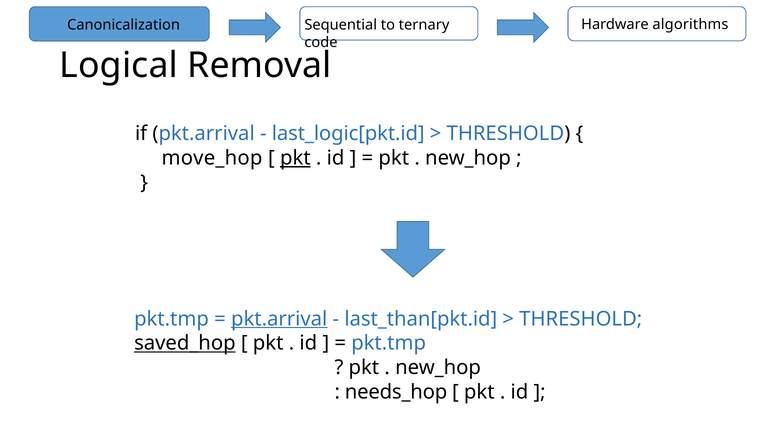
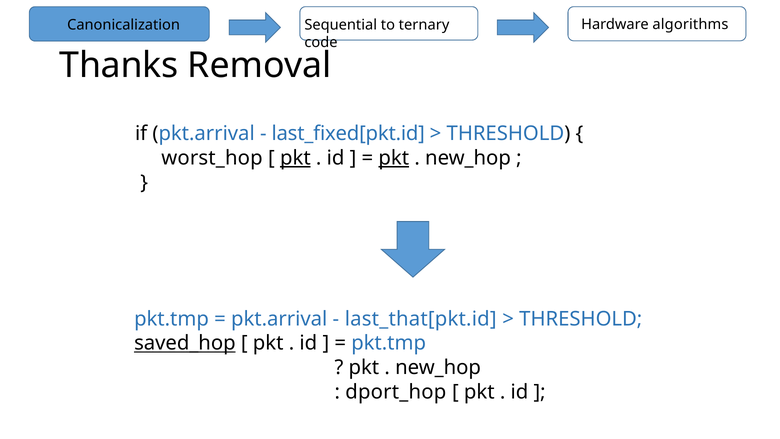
Logical: Logical -> Thanks
last_logic[pkt.id: last_logic[pkt.id -> last_fixed[pkt.id
move_hop: move_hop -> worst_hop
pkt at (394, 158) underline: none -> present
pkt.arrival at (279, 319) underline: present -> none
last_than[pkt.id: last_than[pkt.id -> last_that[pkt.id
needs_hop: needs_hop -> dport_hop
